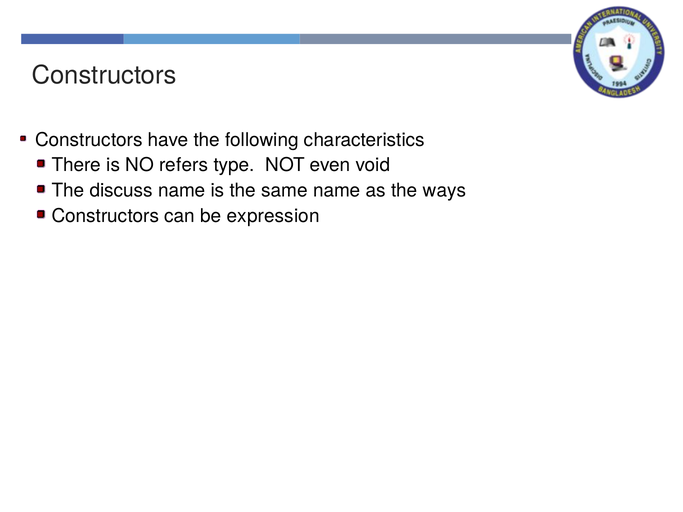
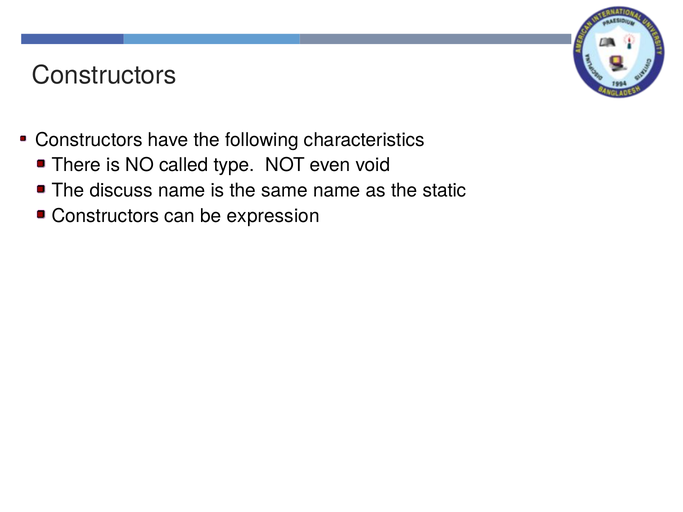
refers: refers -> called
ways: ways -> static
